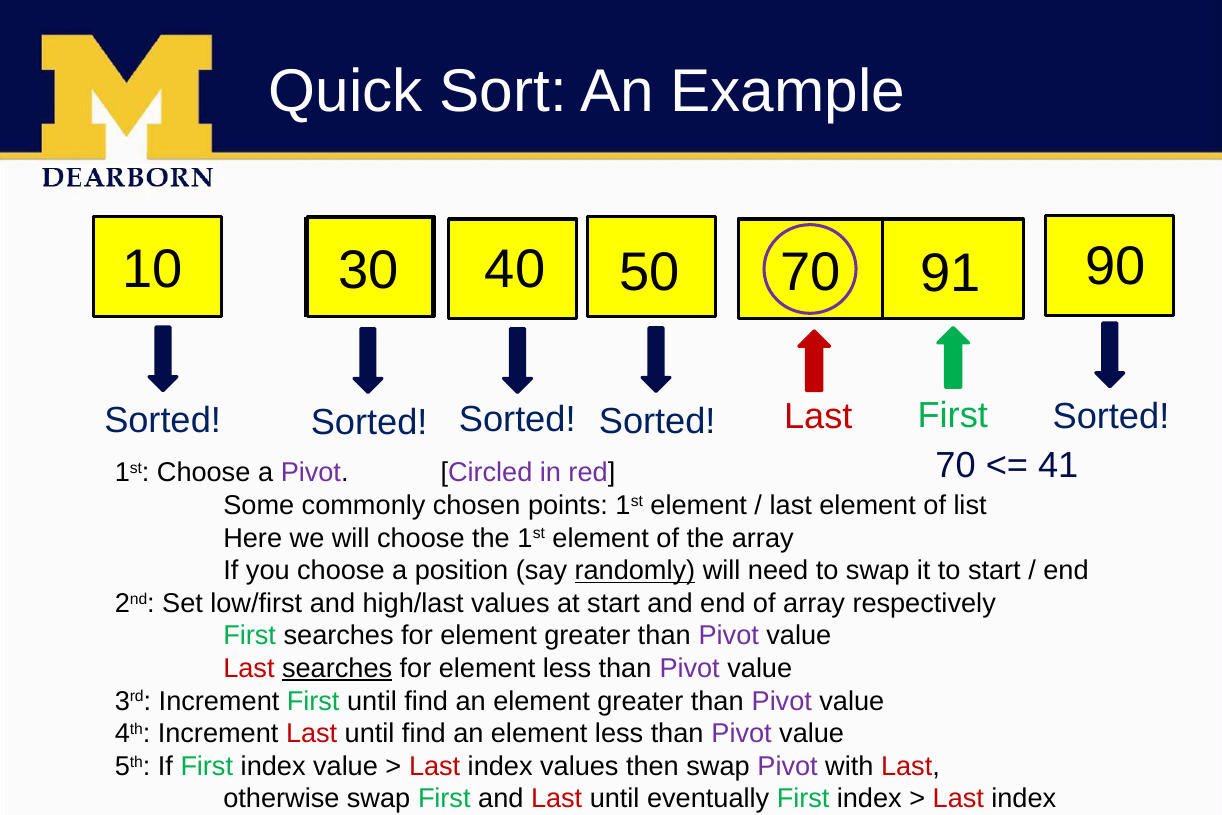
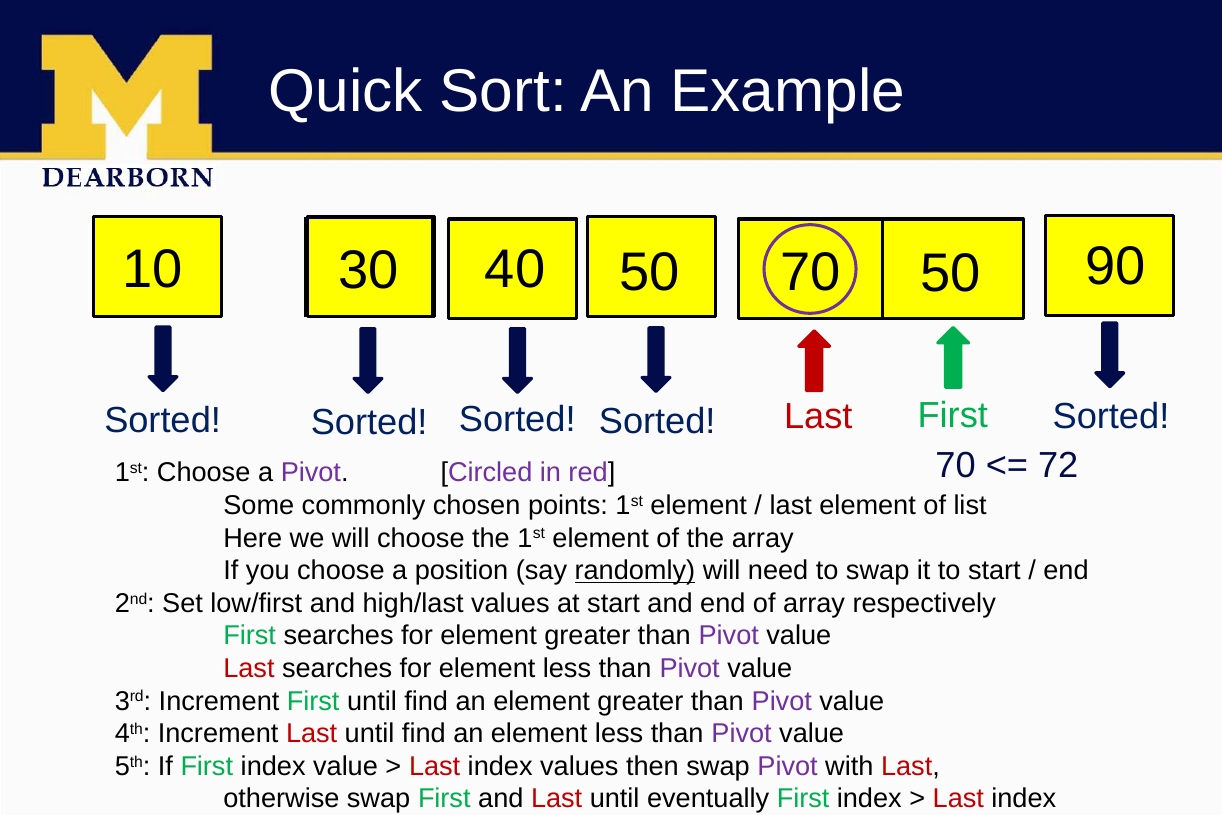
70 91: 91 -> 50
41: 41 -> 72
searches at (337, 668) underline: present -> none
